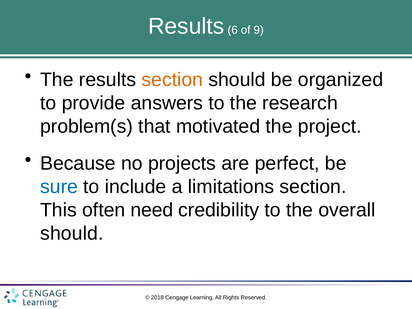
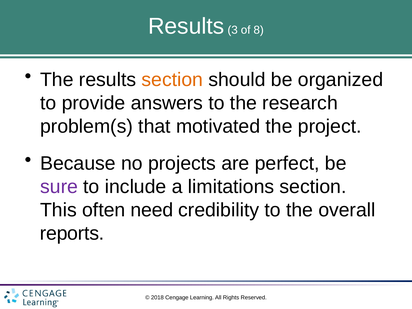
6: 6 -> 3
9: 9 -> 8
sure colour: blue -> purple
should at (72, 233): should -> reports
